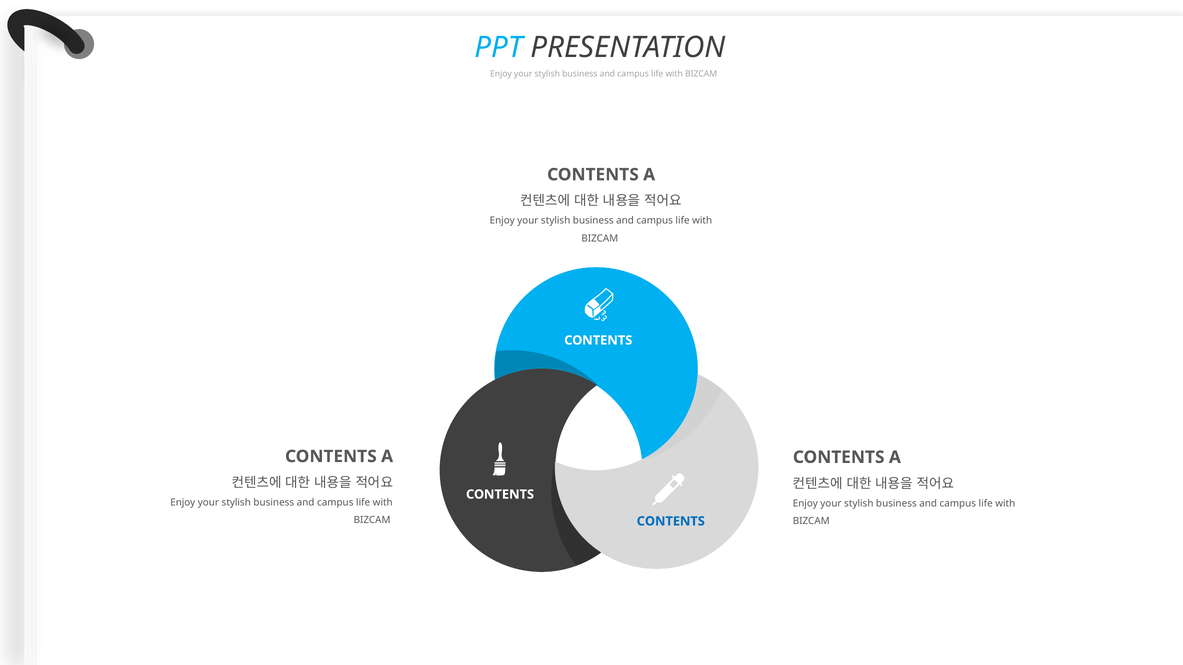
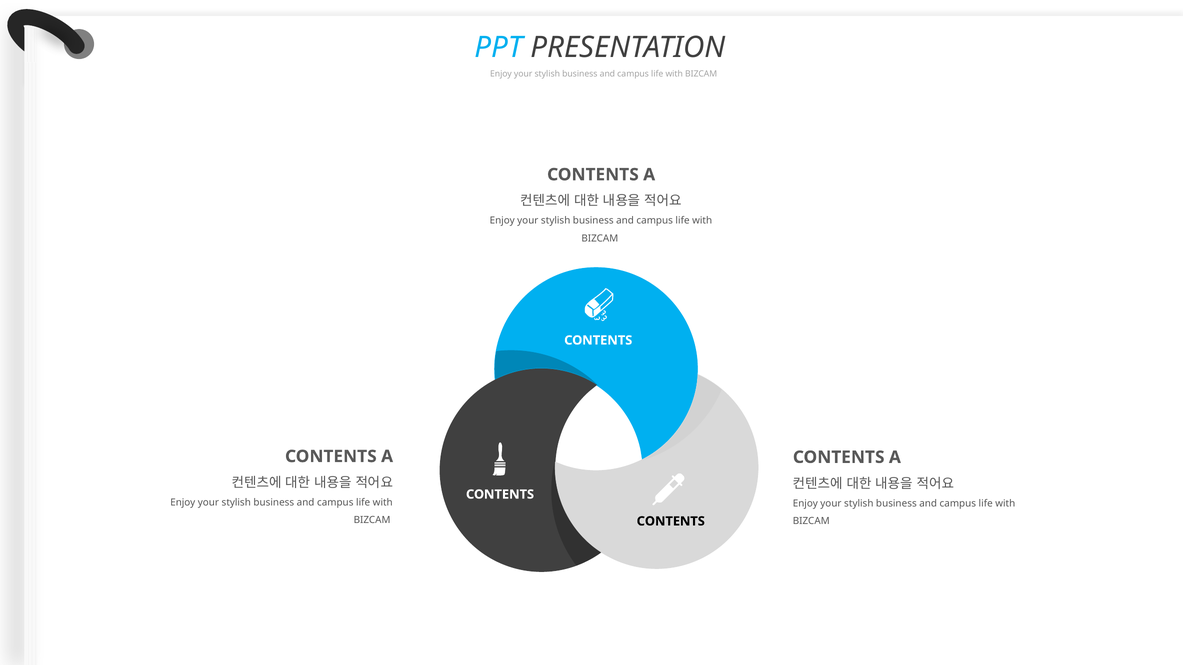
CONTENTS at (671, 522) colour: blue -> black
